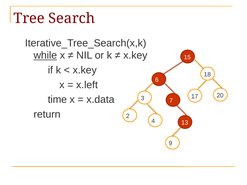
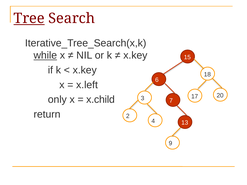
Tree underline: none -> present
time: time -> only
x.data: x.data -> x.child
